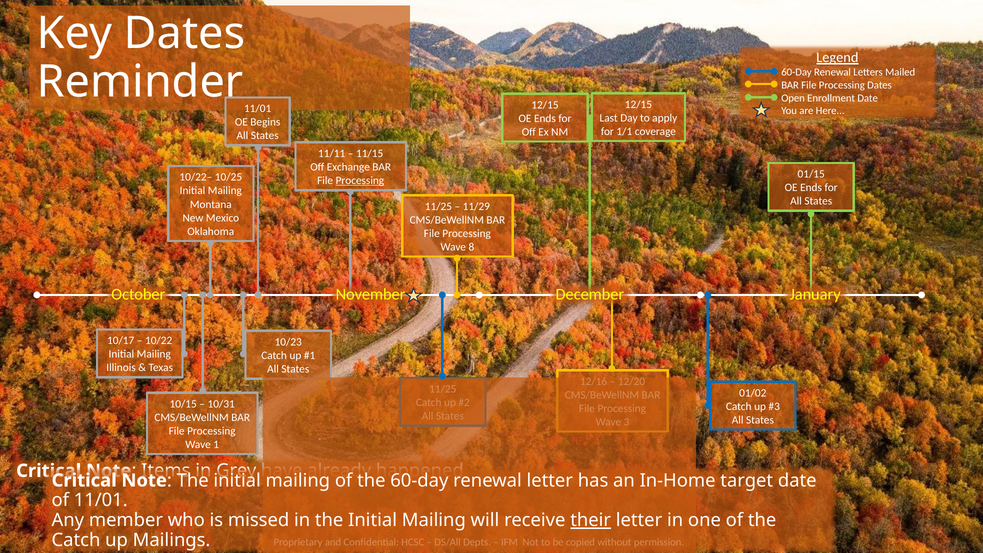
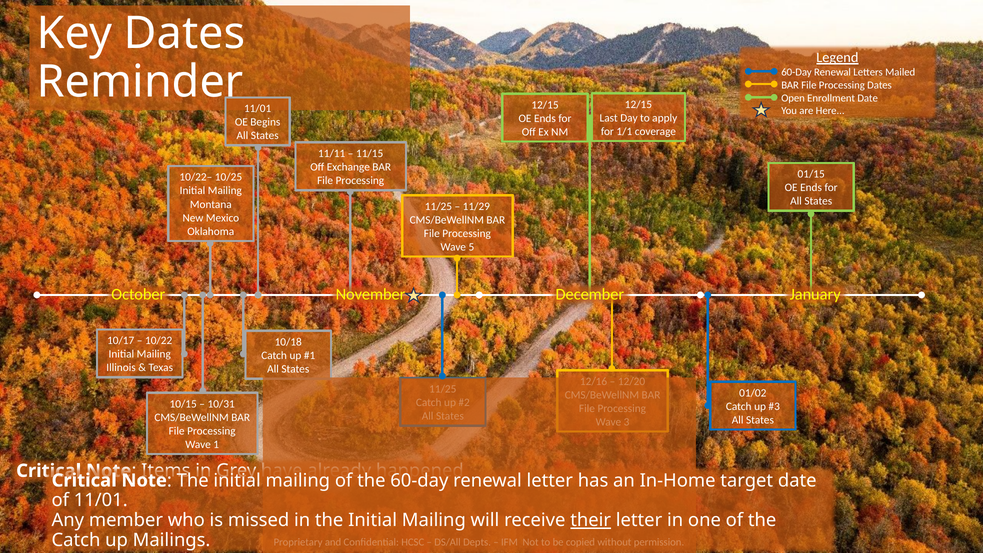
Processing at (360, 181) underline: present -> none
8: 8 -> 5
10/23: 10/23 -> 10/18
